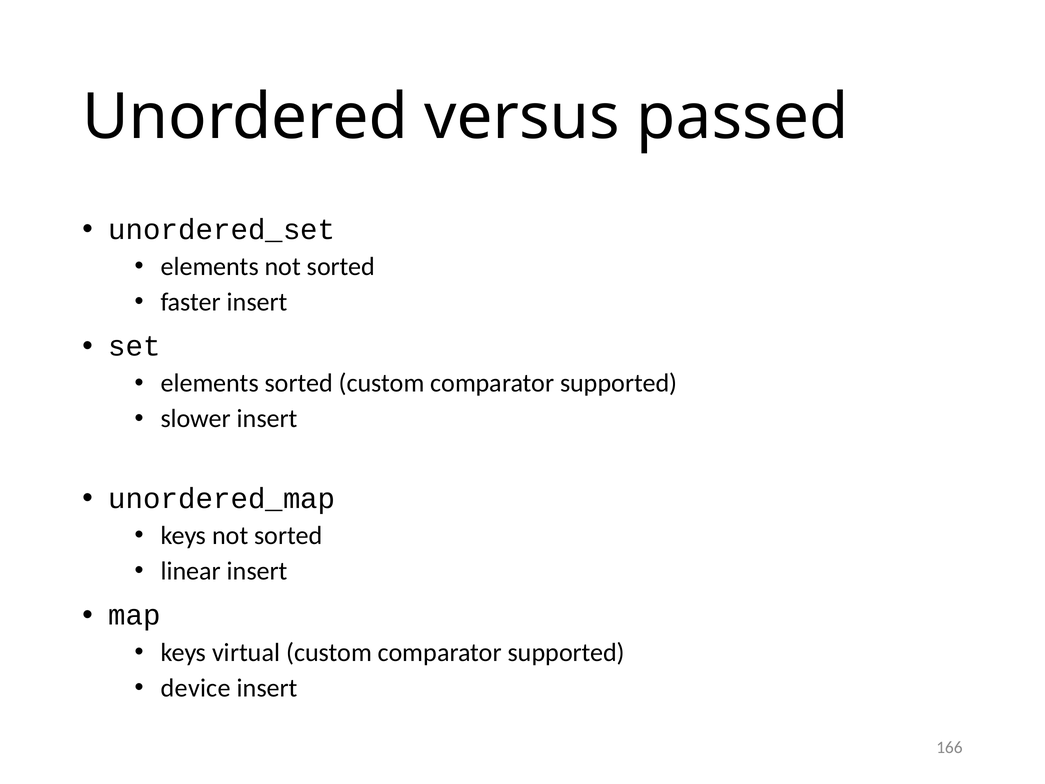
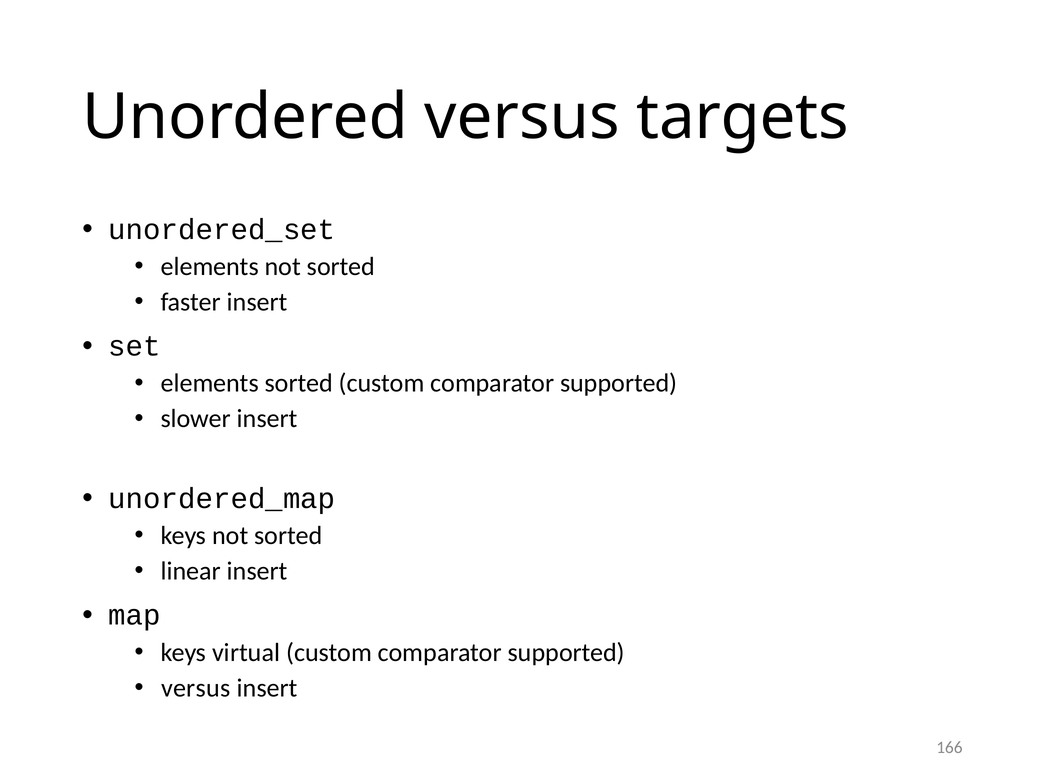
passed: passed -> targets
device at (196, 688): device -> versus
